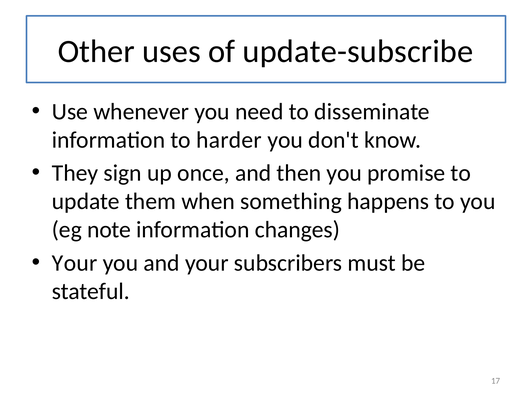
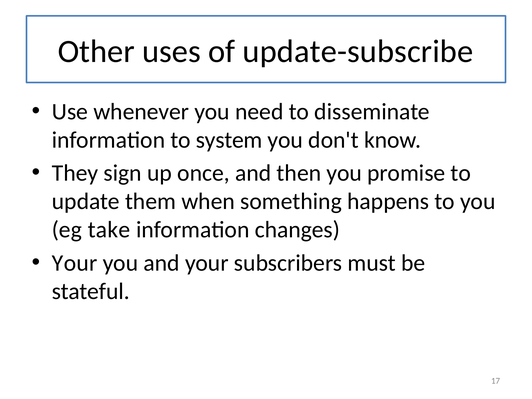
harder: harder -> system
note: note -> take
